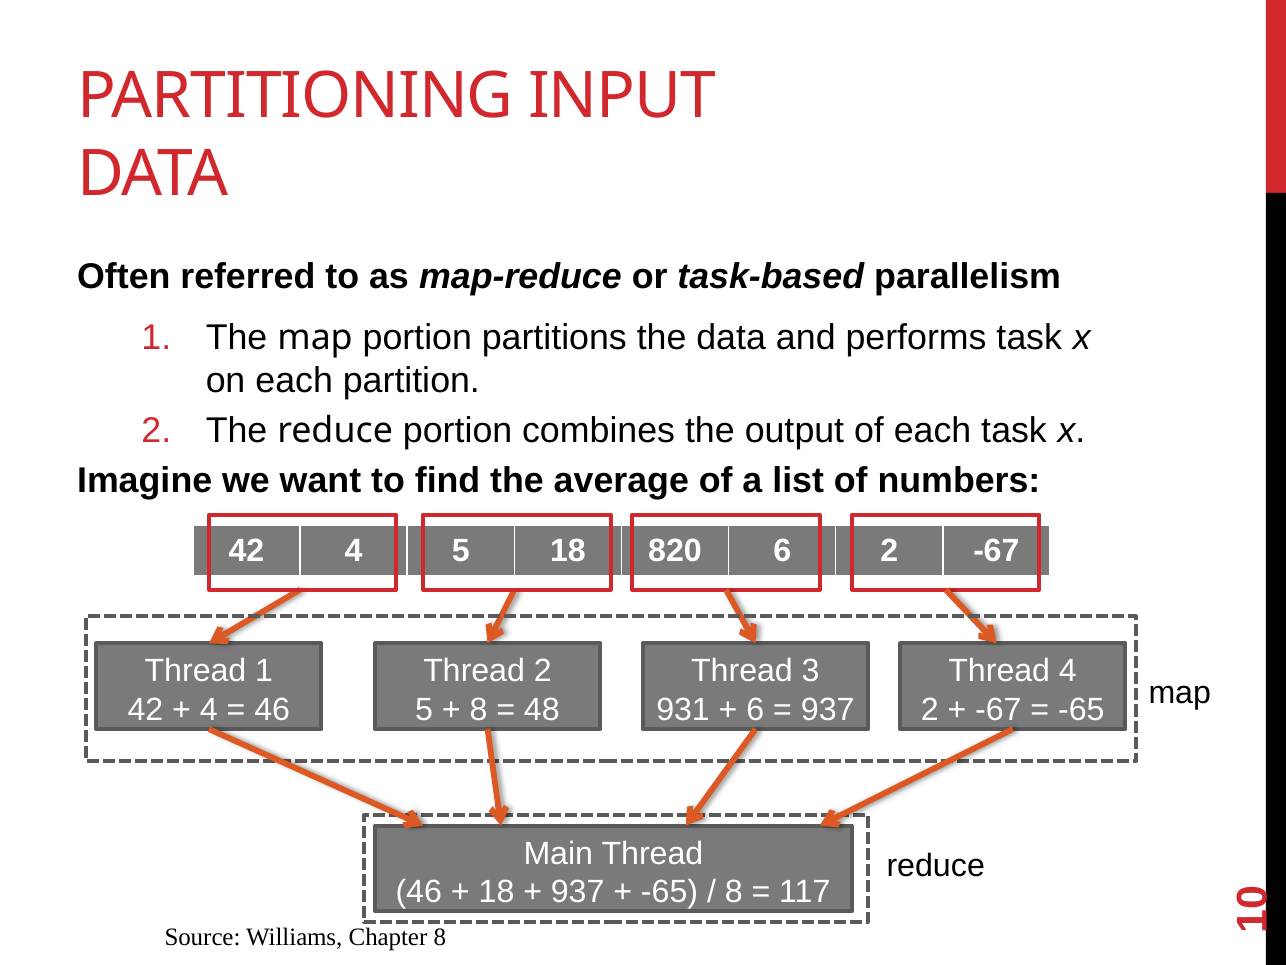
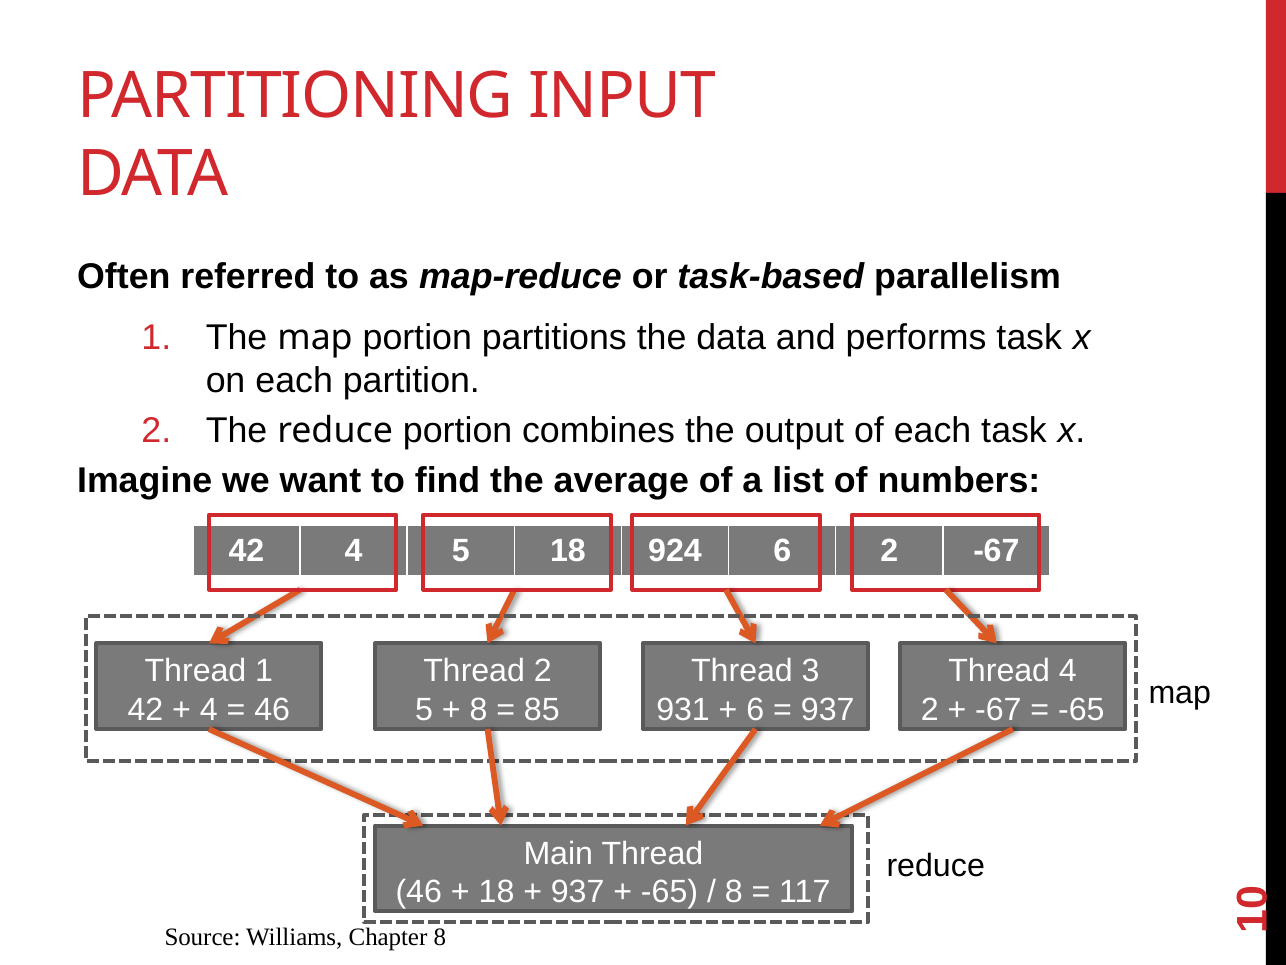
820: 820 -> 924
48: 48 -> 85
